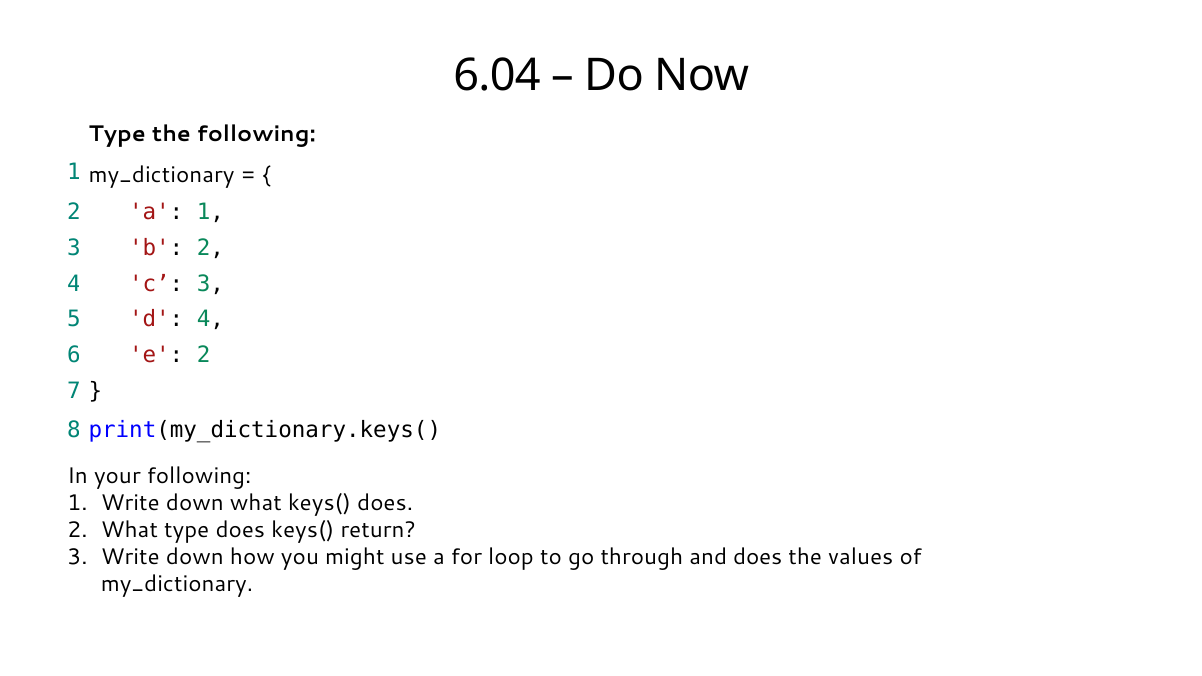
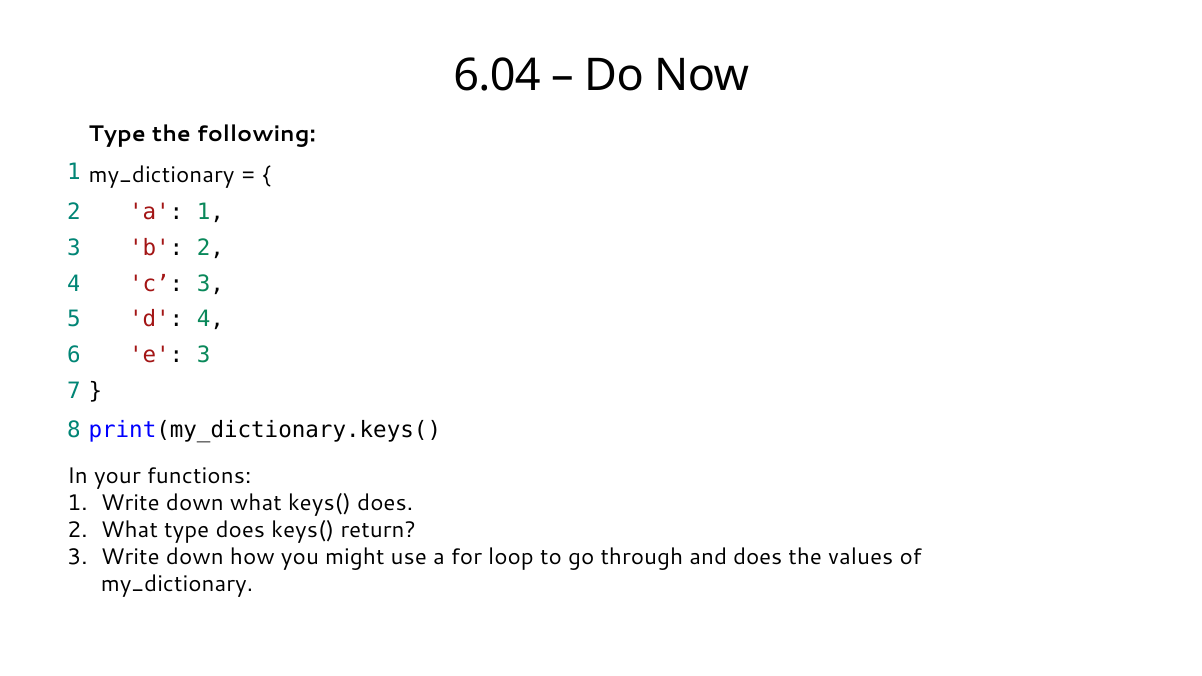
e 2: 2 -> 3
your following: following -> functions
